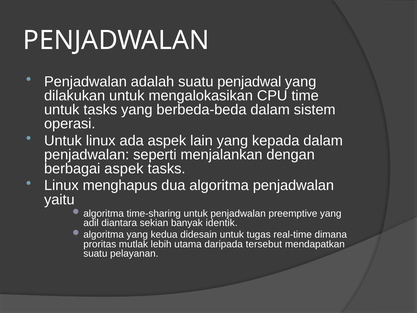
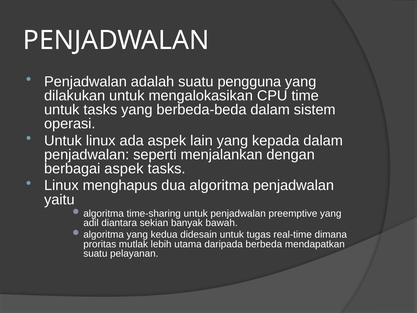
penjadwal: penjadwal -> pengguna
identik: identik -> bawah
tersebut: tersebut -> berbeda
